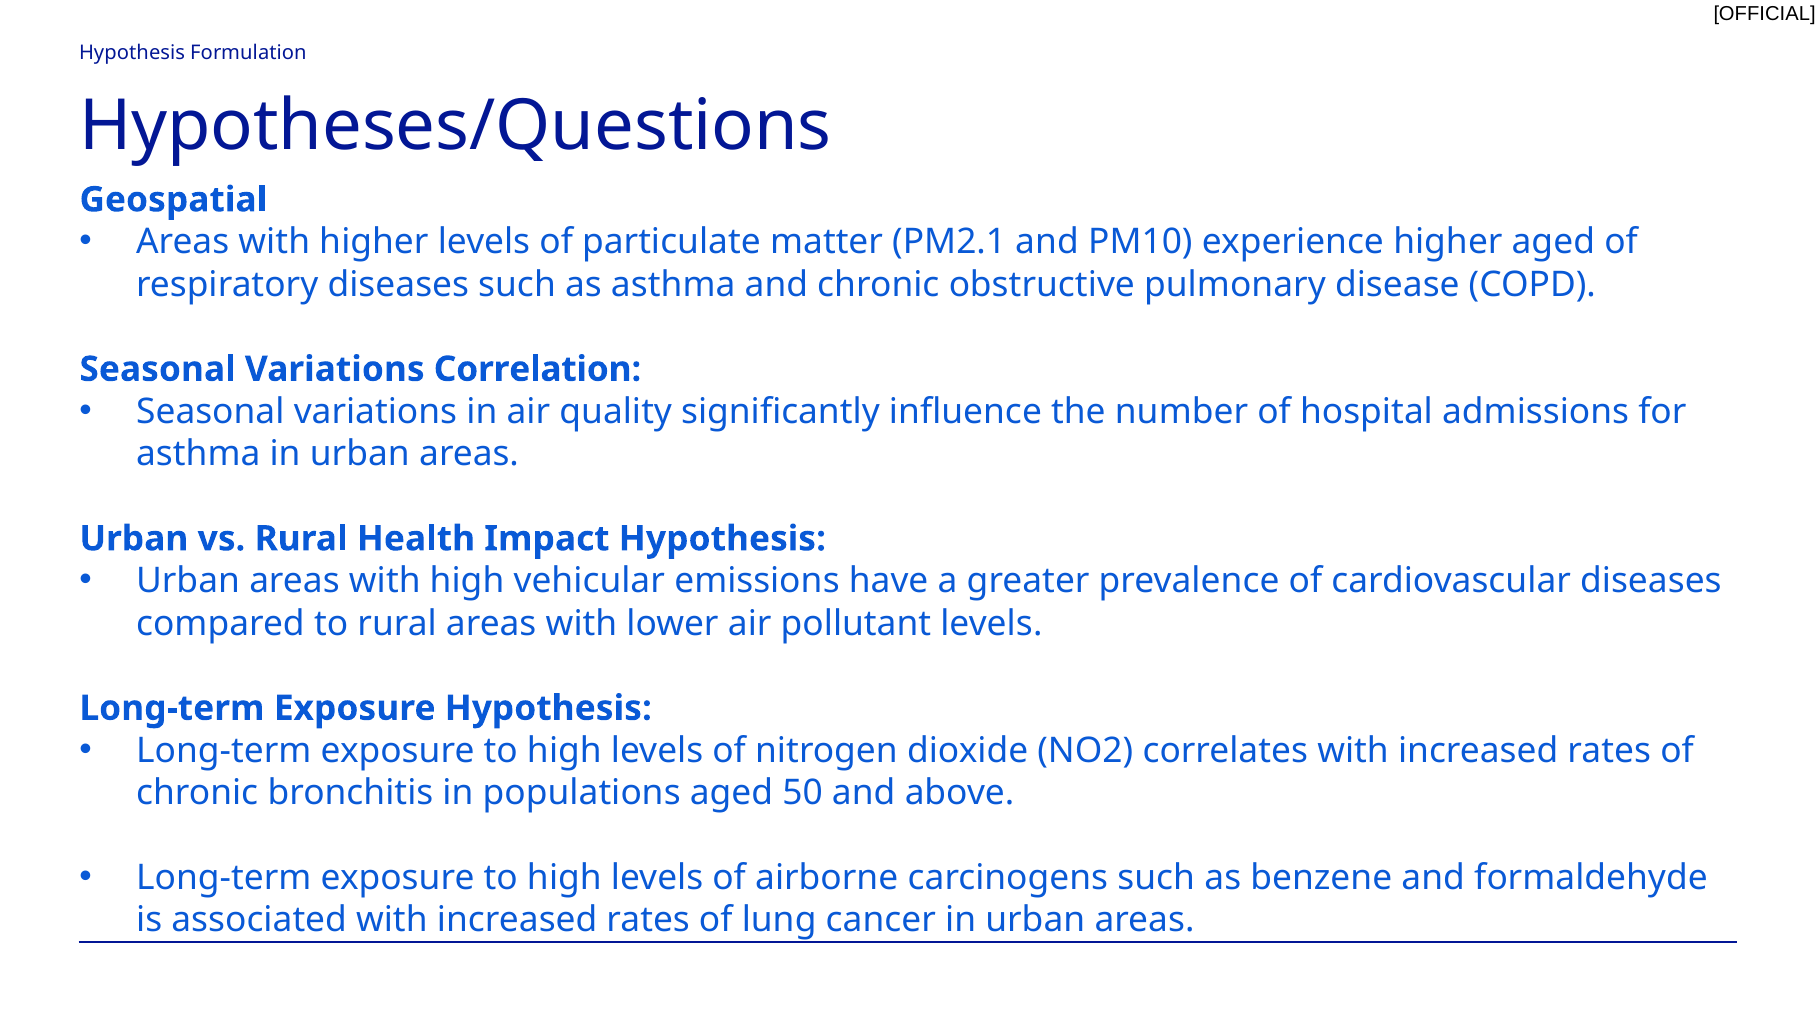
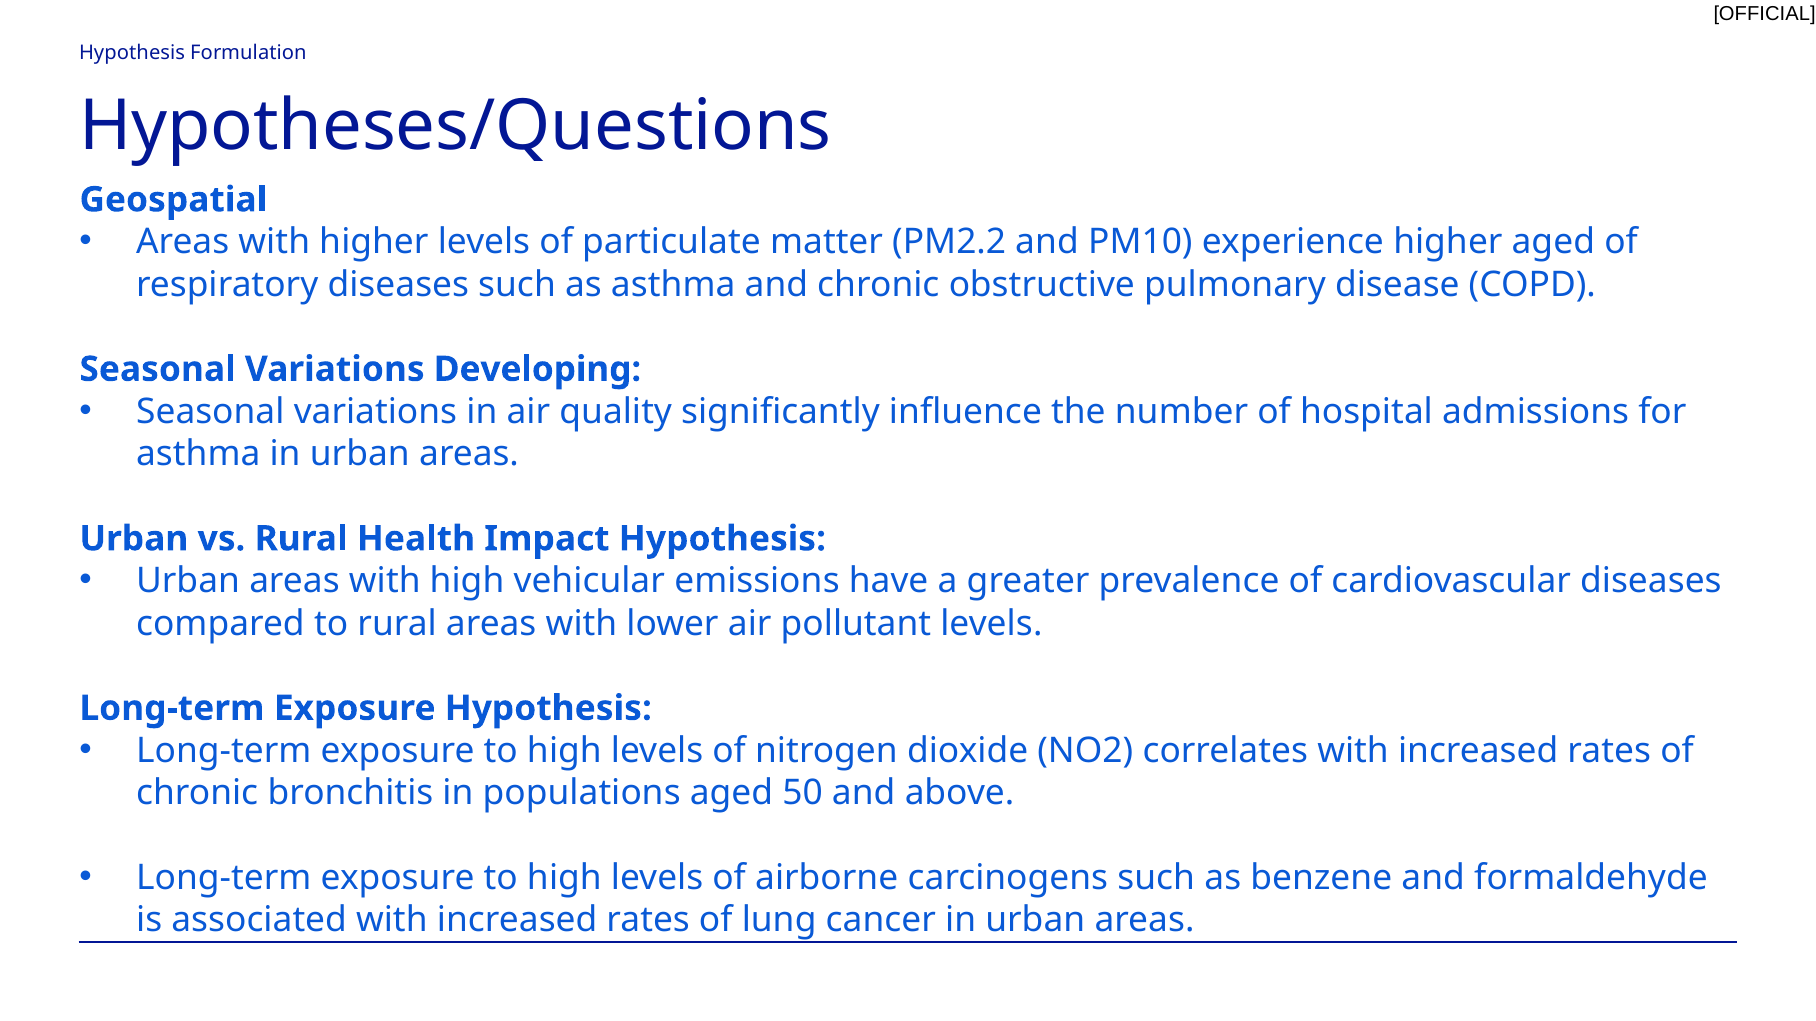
PM2.1: PM2.1 -> PM2.2
Correlation: Correlation -> Developing
